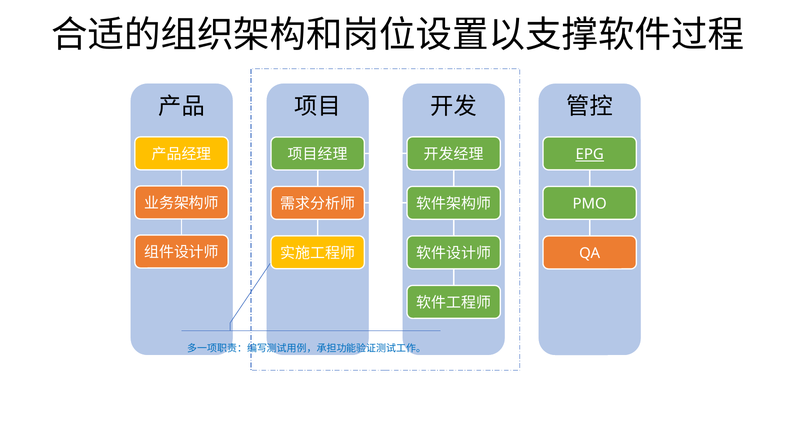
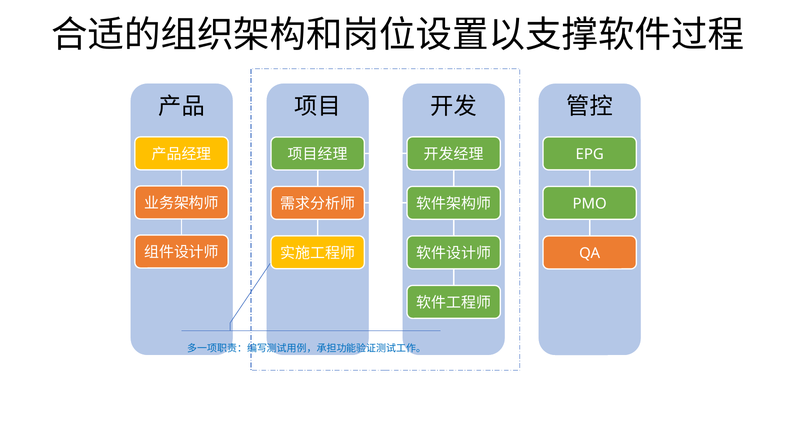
EPG underline: present -> none
